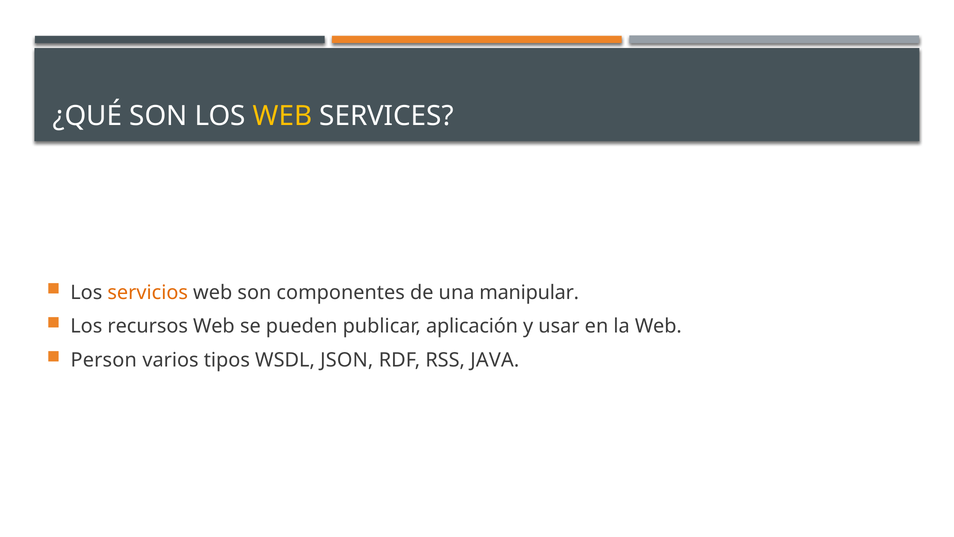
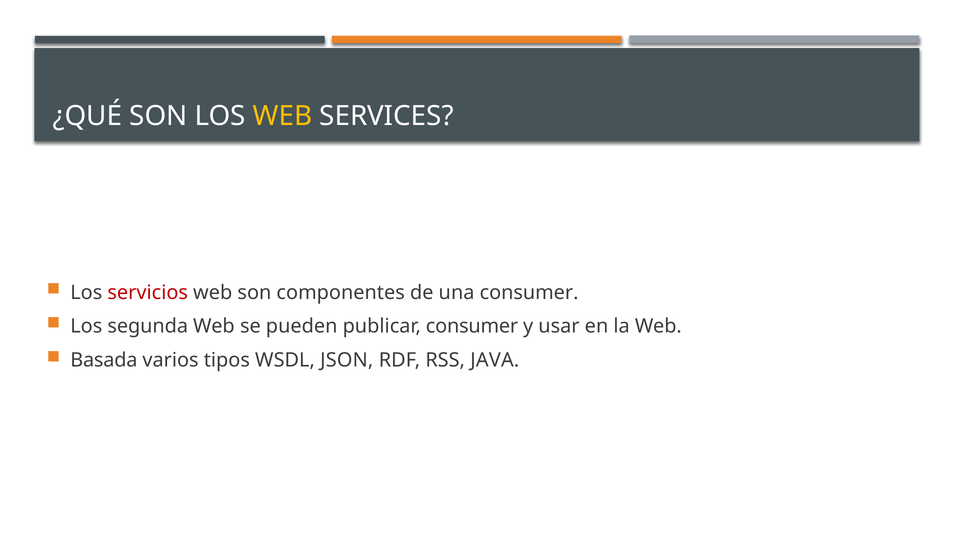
servicios colour: orange -> red
una manipular: manipular -> consumer
recursos: recursos -> segunda
publicar aplicación: aplicación -> consumer
Person: Person -> Basada
